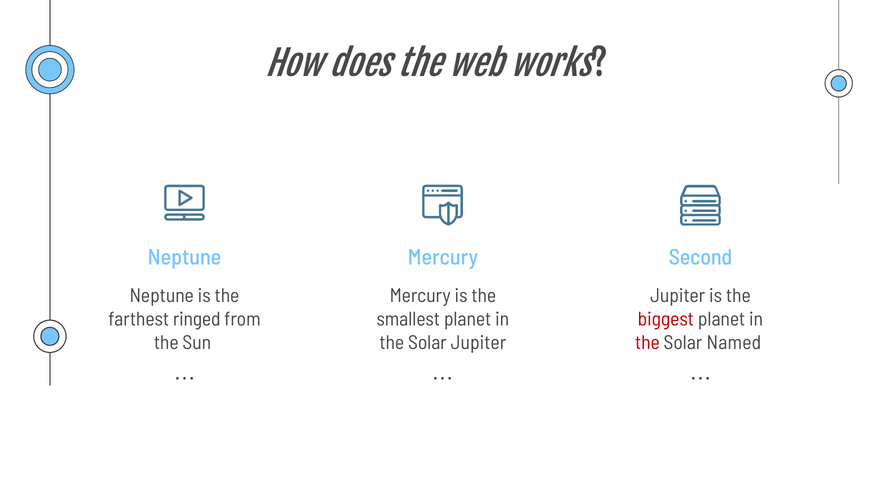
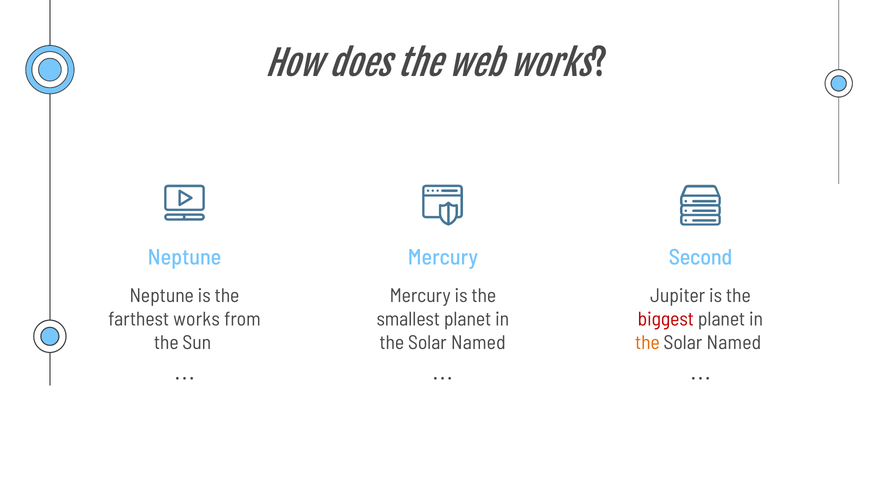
farthest ringed: ringed -> works
Jupiter at (478, 343): Jupiter -> Named
the at (647, 343) colour: red -> orange
